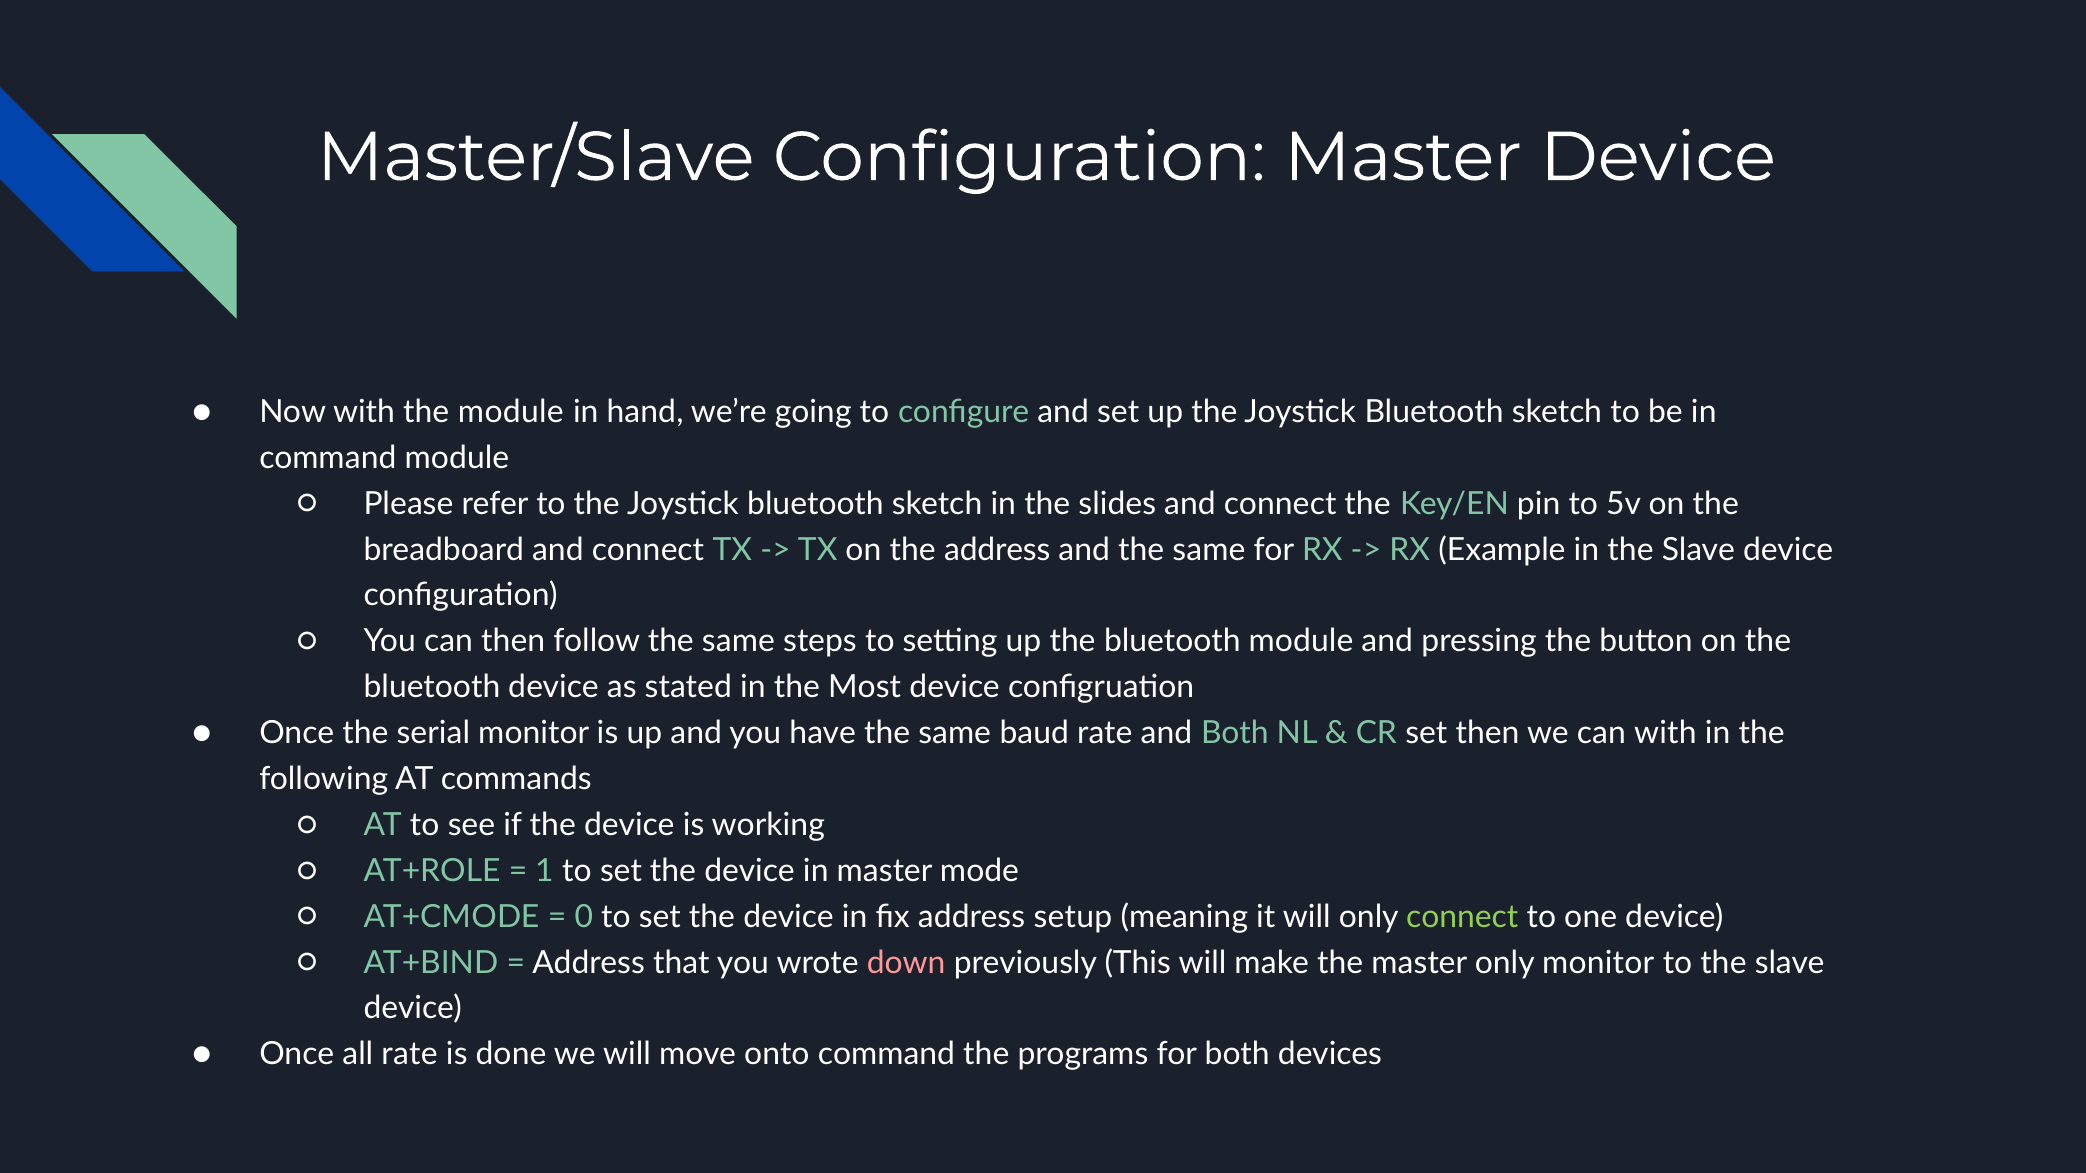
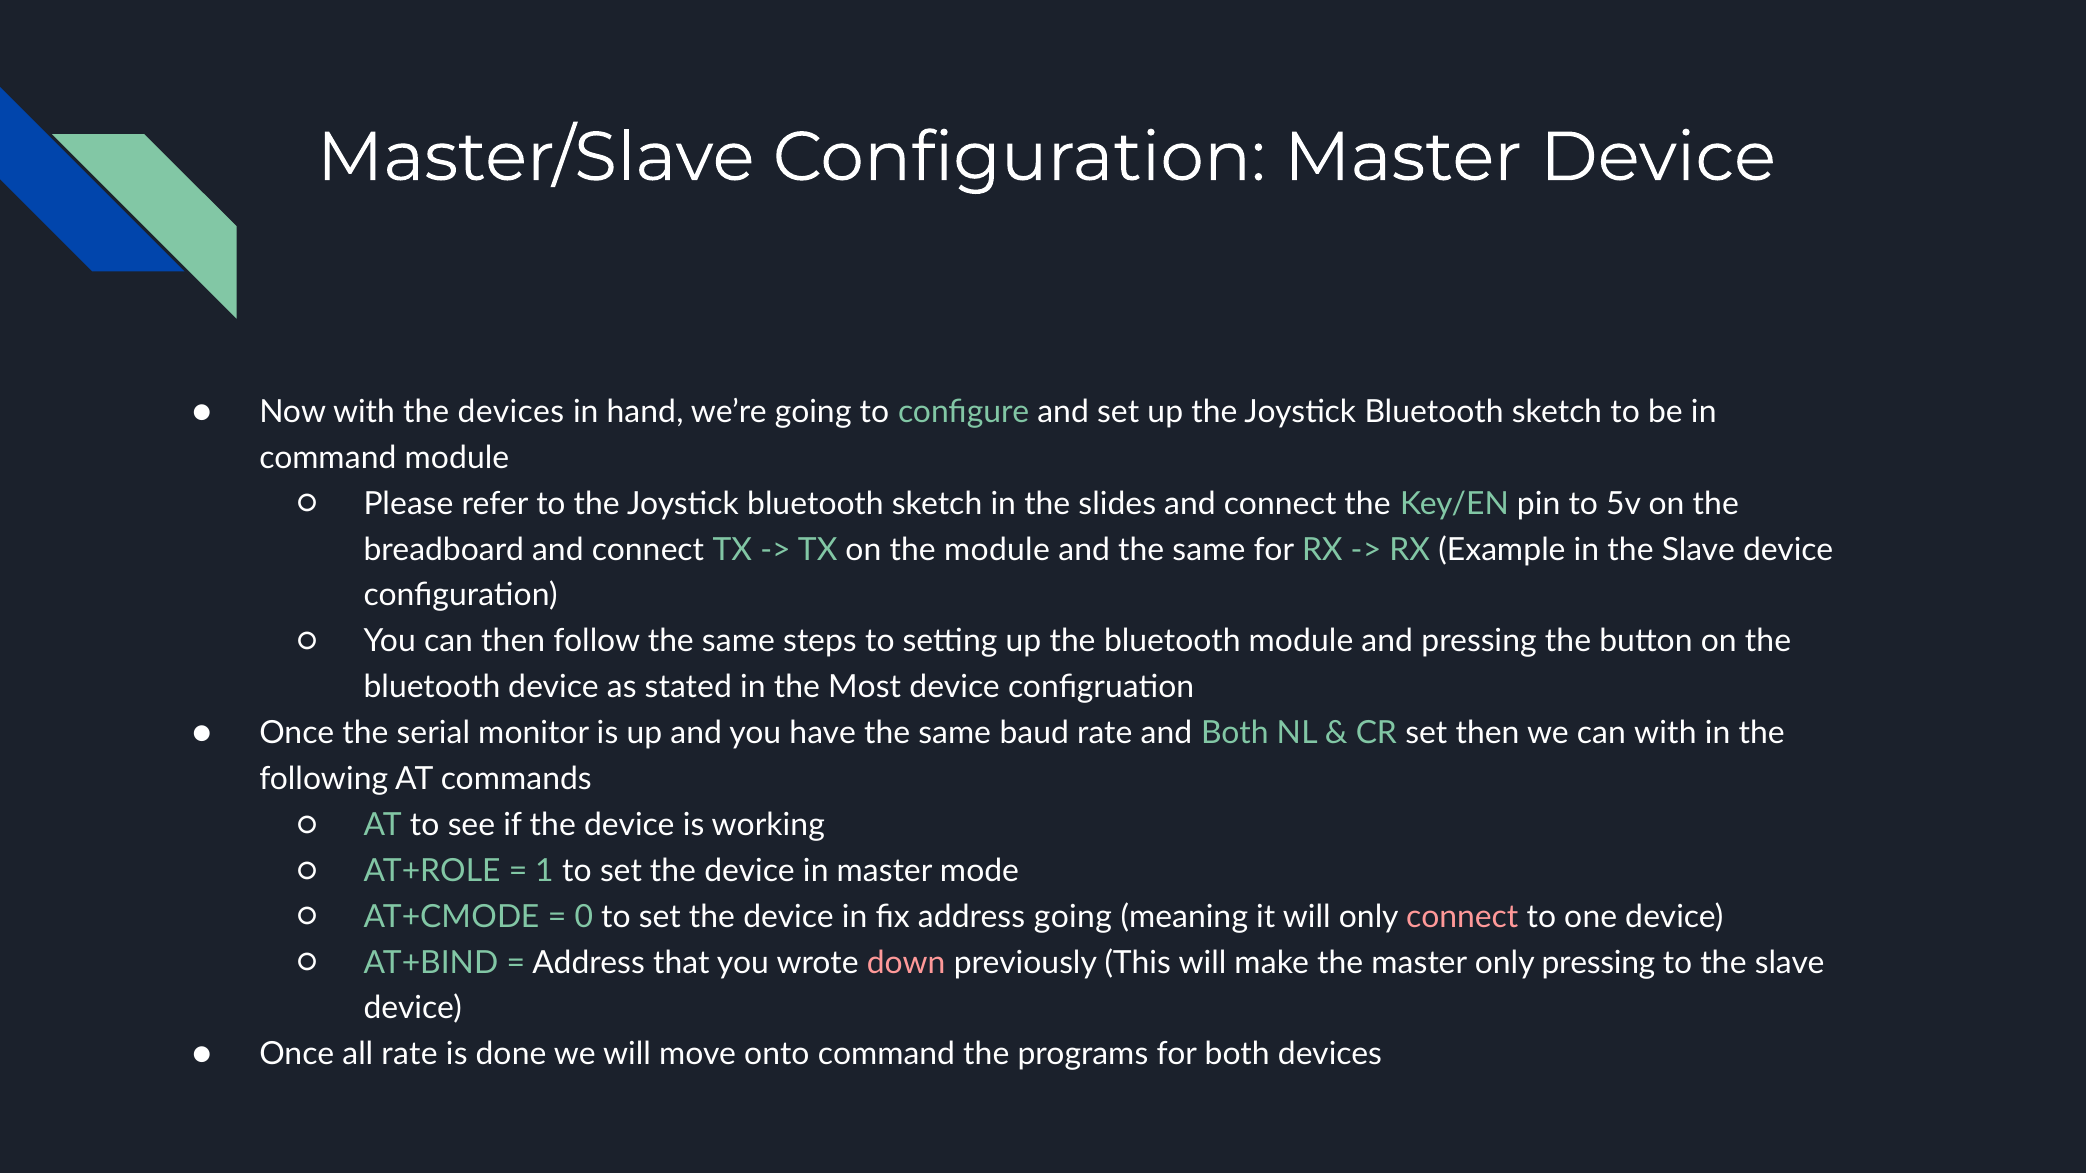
the module: module -> devices
the address: address -> module
address setup: setup -> going
connect at (1462, 917) colour: light green -> pink
only monitor: monitor -> pressing
